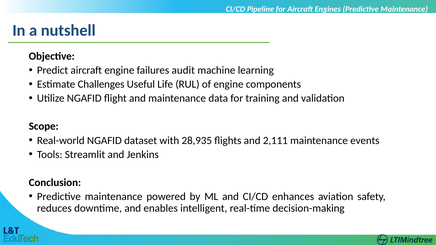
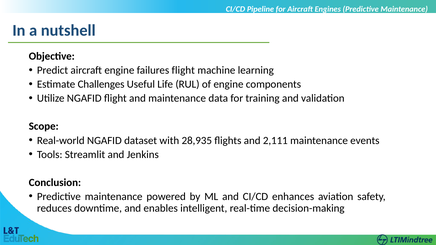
failures audit: audit -> flight
